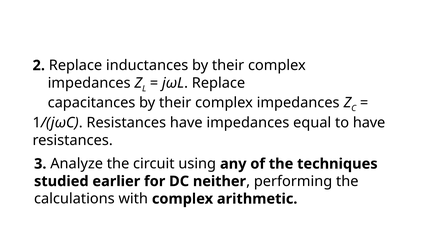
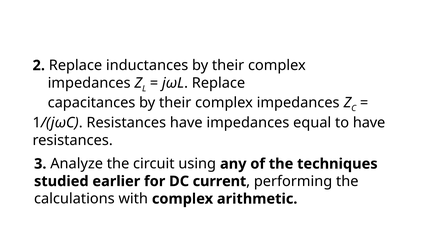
neither: neither -> current
